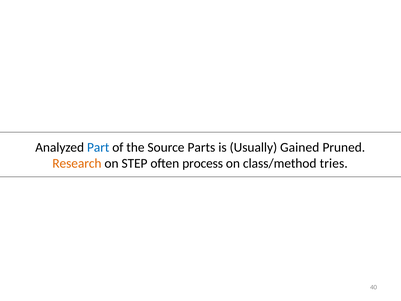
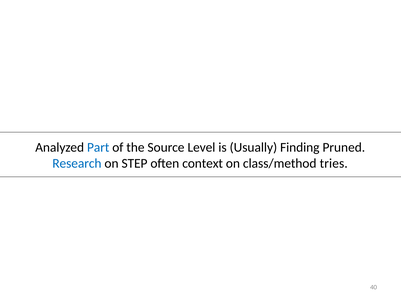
Parts: Parts -> Level
Gained: Gained -> Finding
Research colour: orange -> blue
process: process -> context
